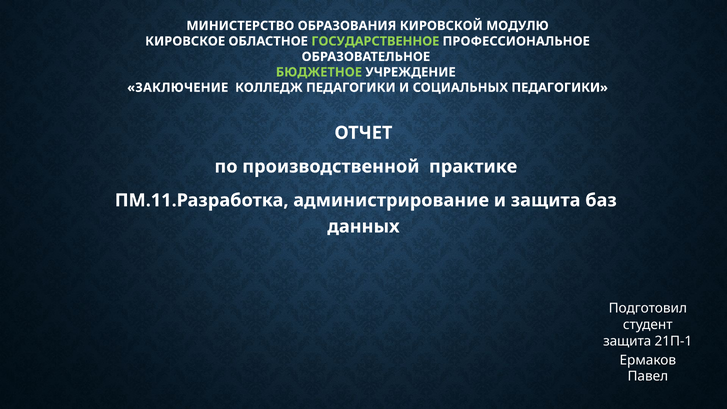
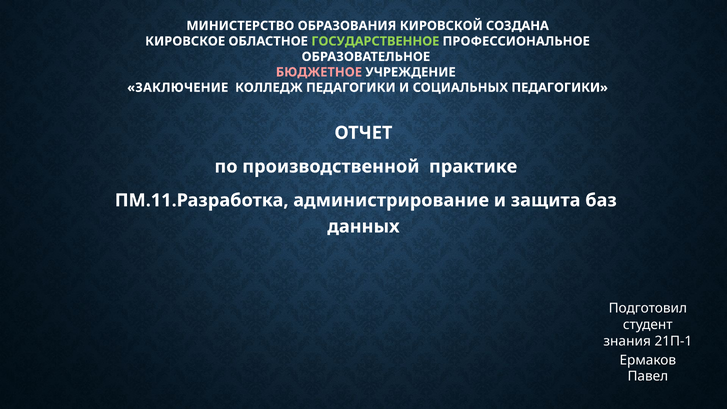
МОДУЛЮ: МОДУЛЮ -> СОЗДАНА
БЮДЖЕТНОЕ colour: light green -> pink
защита at (627, 341): защита -> знания
